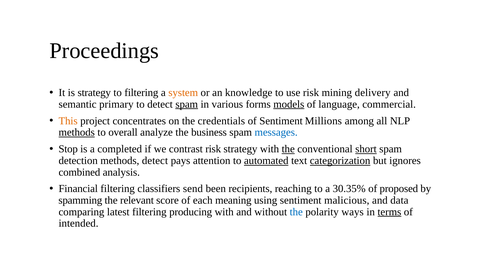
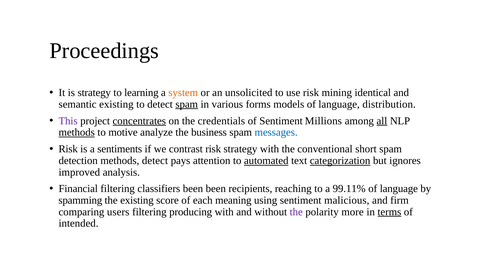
to filtering: filtering -> learning
knowledge: knowledge -> unsolicited
delivery: delivery -> identical
semantic primary: primary -> existing
models underline: present -> none
commercial: commercial -> distribution
This colour: orange -> purple
concentrates underline: none -> present
all underline: none -> present
overall: overall -> motive
Stop at (68, 149): Stop -> Risk
completed: completed -> sentiments
the at (288, 149) underline: present -> none
short underline: present -> none
combined: combined -> improved
classifiers send: send -> been
30.35%: 30.35% -> 99.11%
proposed at (399, 189): proposed -> language
the relevant: relevant -> existing
data: data -> firm
latest: latest -> users
the at (296, 212) colour: blue -> purple
ways: ways -> more
